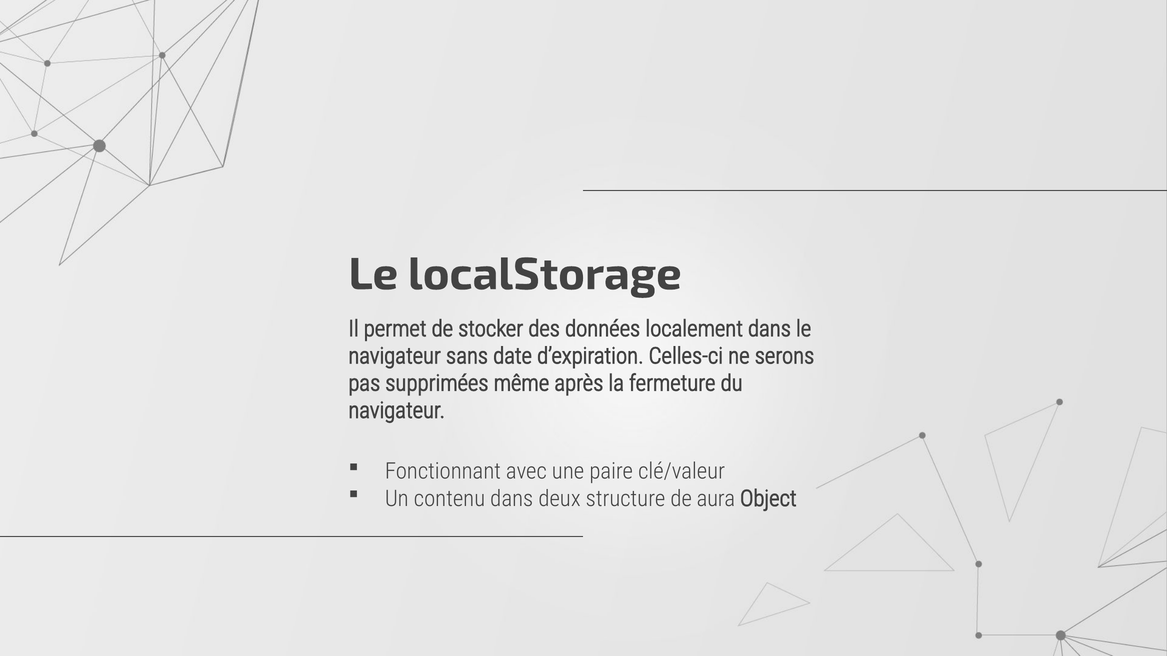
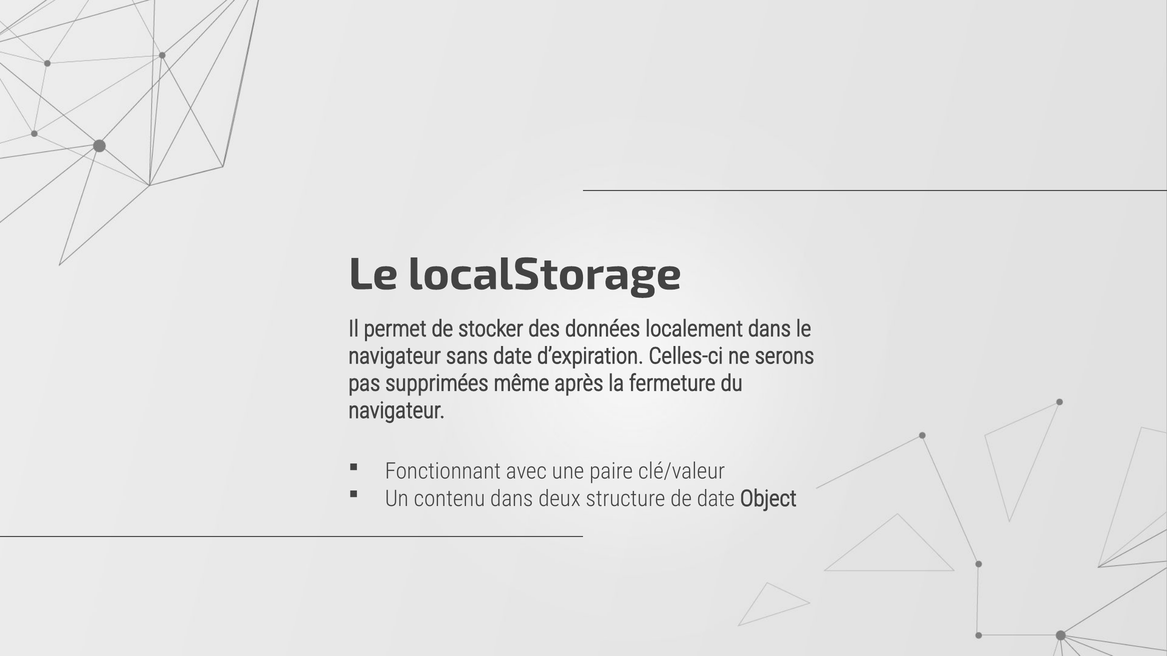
de aura: aura -> date
